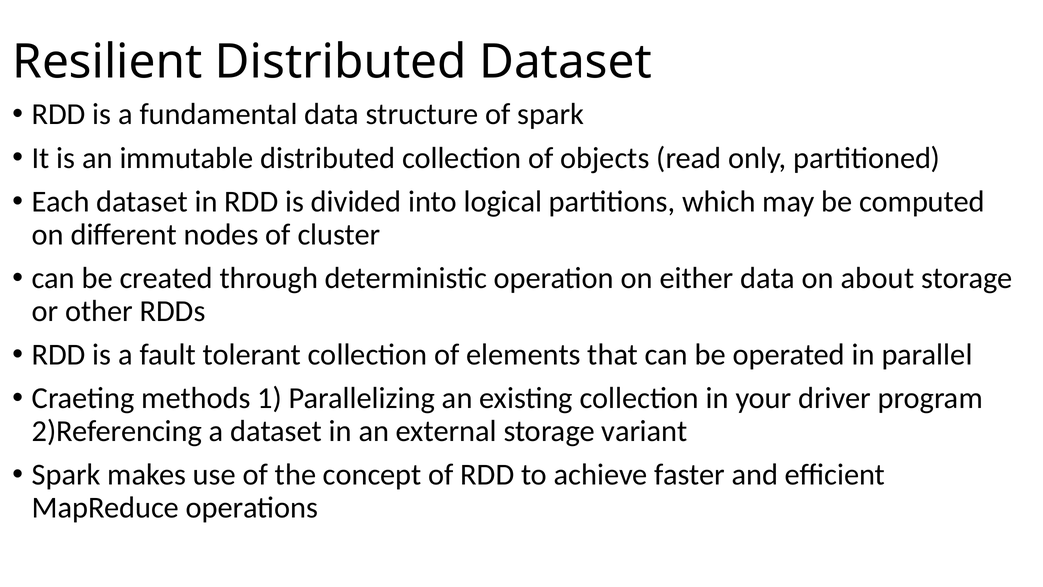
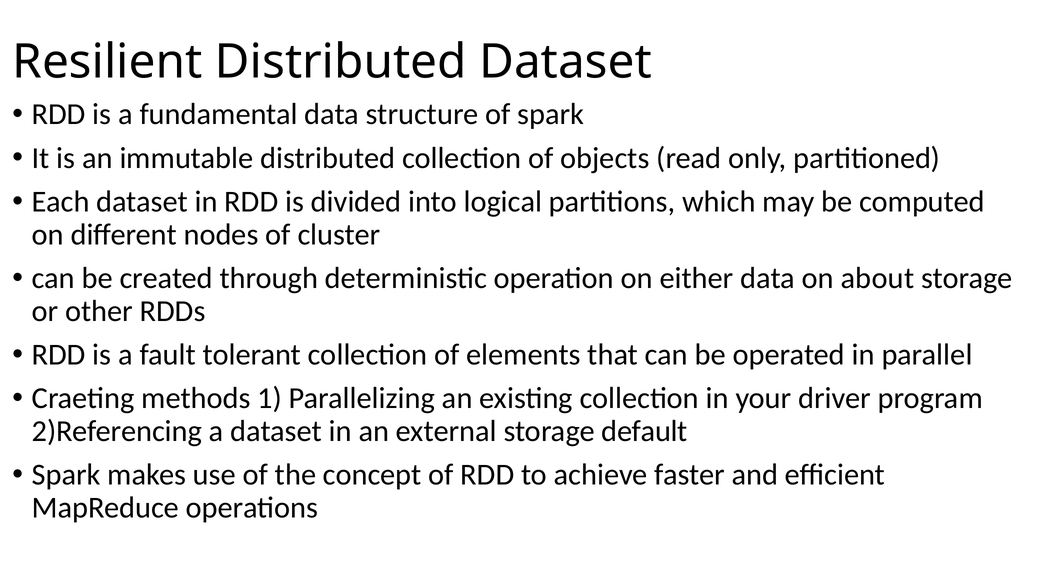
variant: variant -> default
